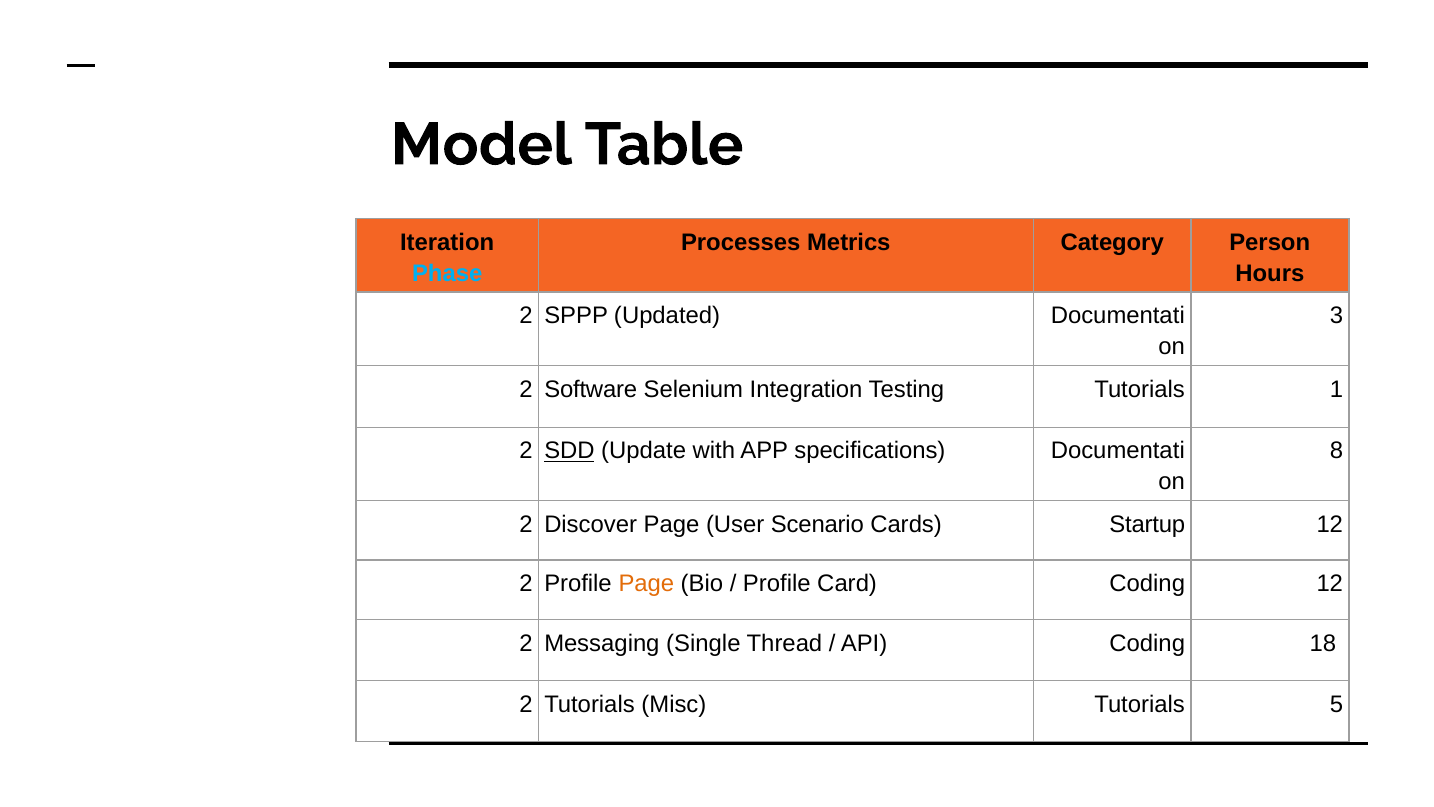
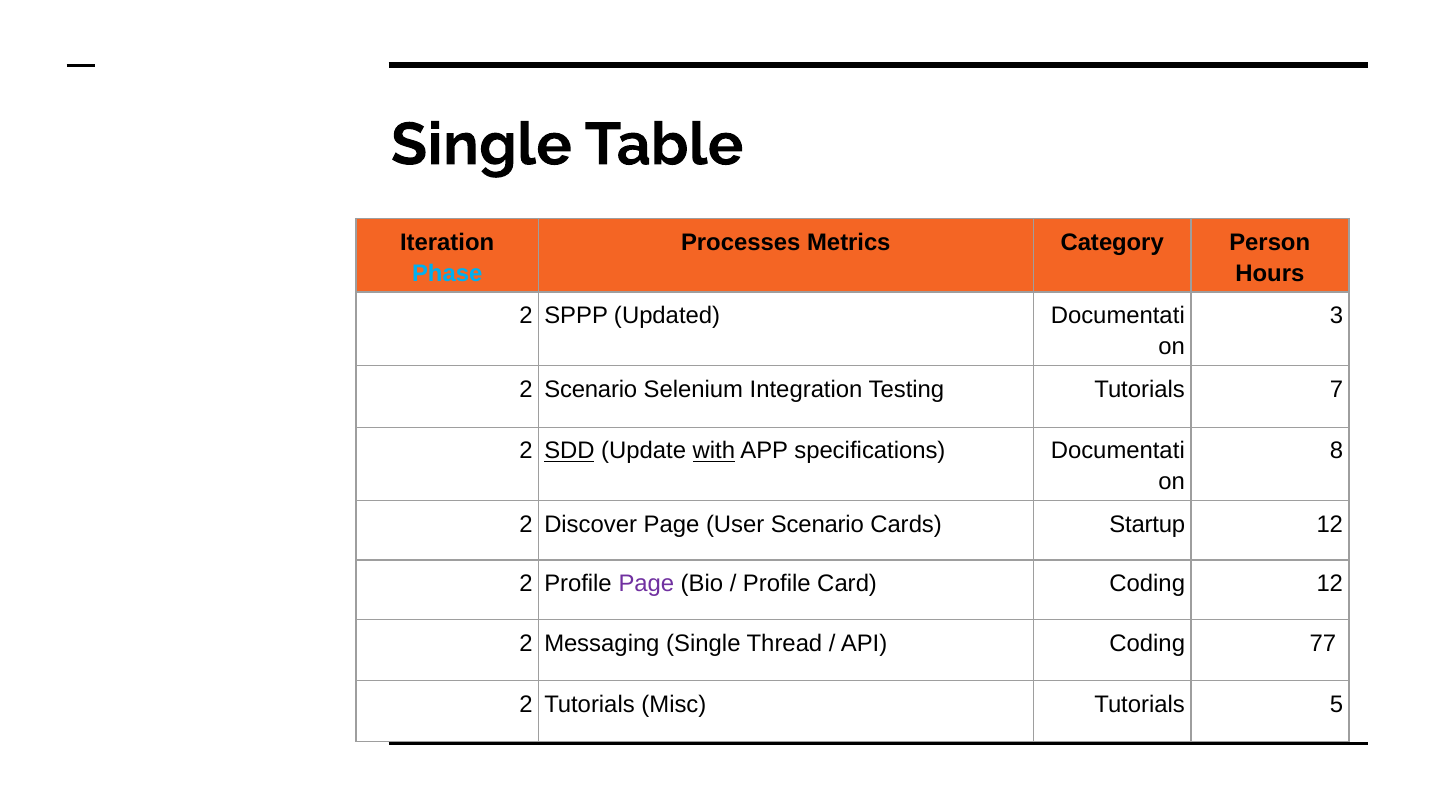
Model at (481, 145): Model -> Single
2 Software: Software -> Scenario
1: 1 -> 7
with underline: none -> present
Page at (646, 583) colour: orange -> purple
18: 18 -> 77
